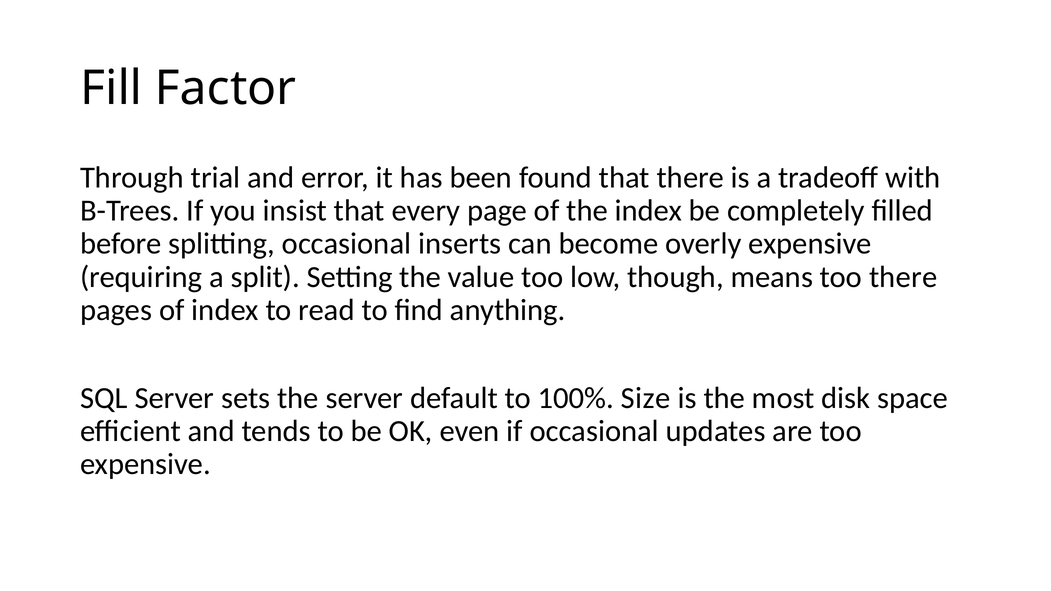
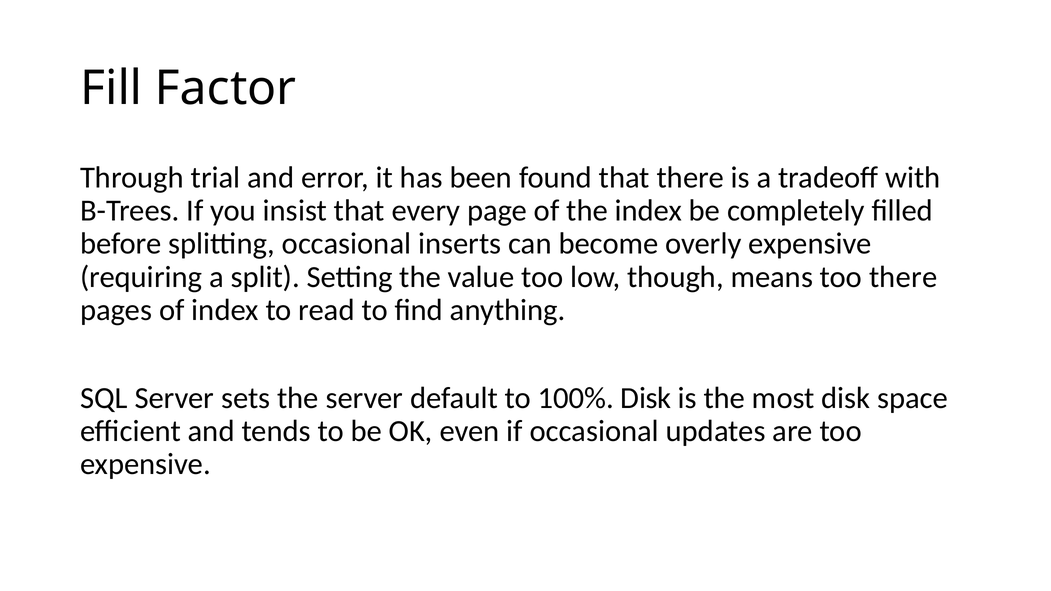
100% Size: Size -> Disk
